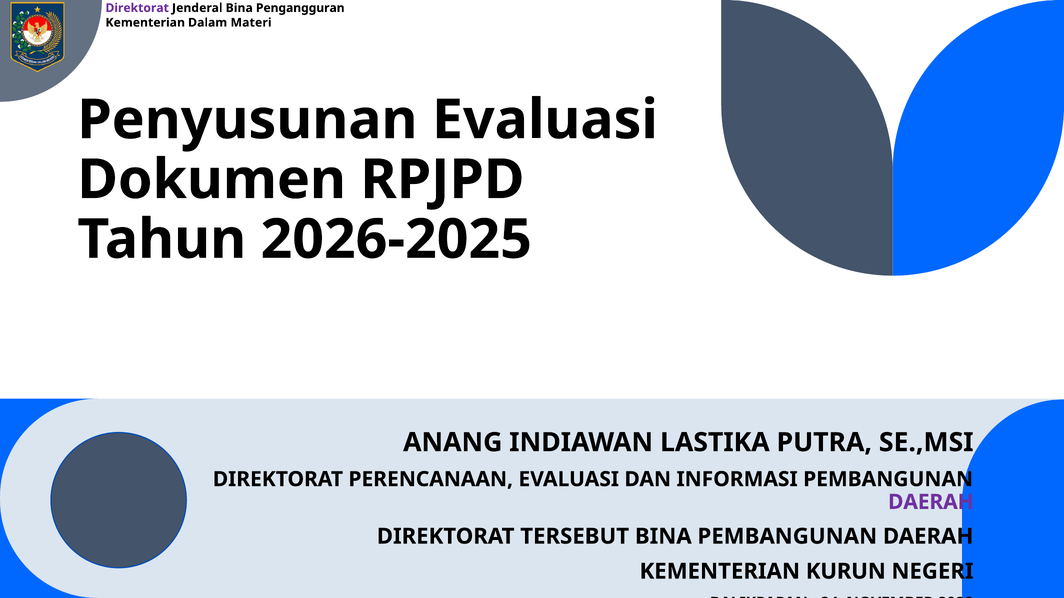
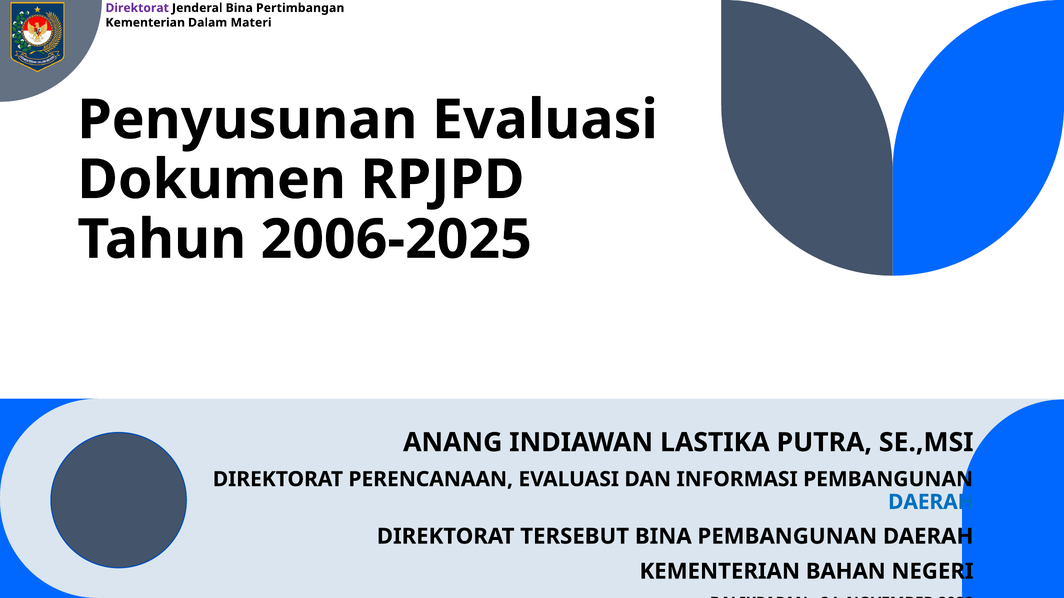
Pengangguran: Pengangguran -> Pertimbangan
2026-2025: 2026-2025 -> 2006-2025
DAERAH at (931, 502) colour: purple -> blue
KURUN: KURUN -> BAHAN
